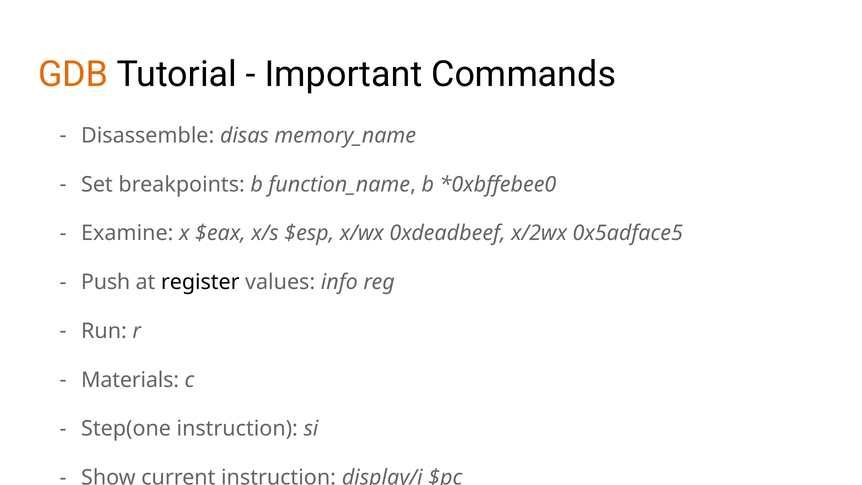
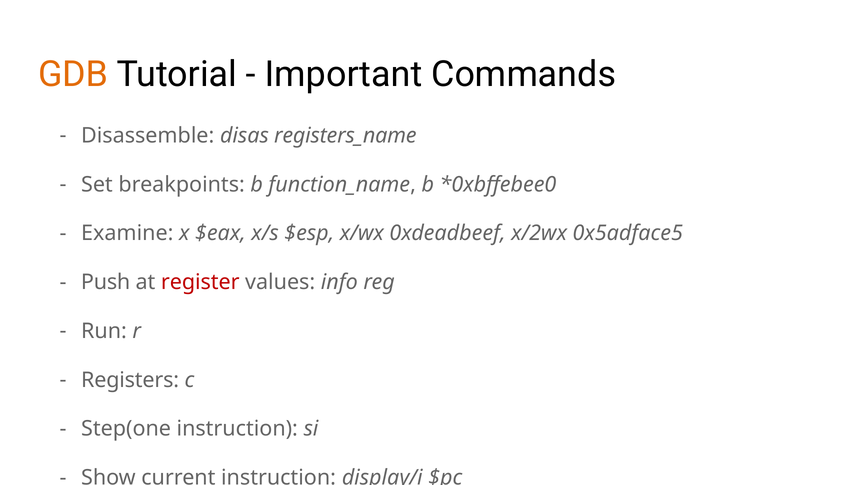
memory_name: memory_name -> registers_name
register colour: black -> red
Materials: Materials -> Registers
